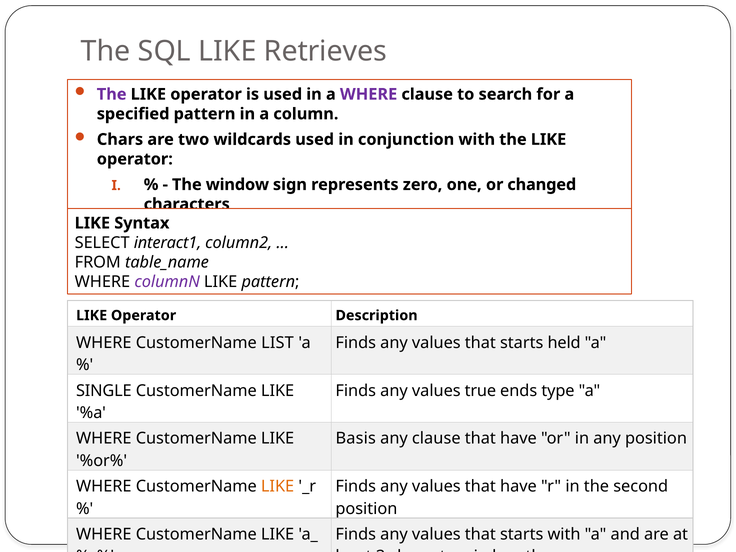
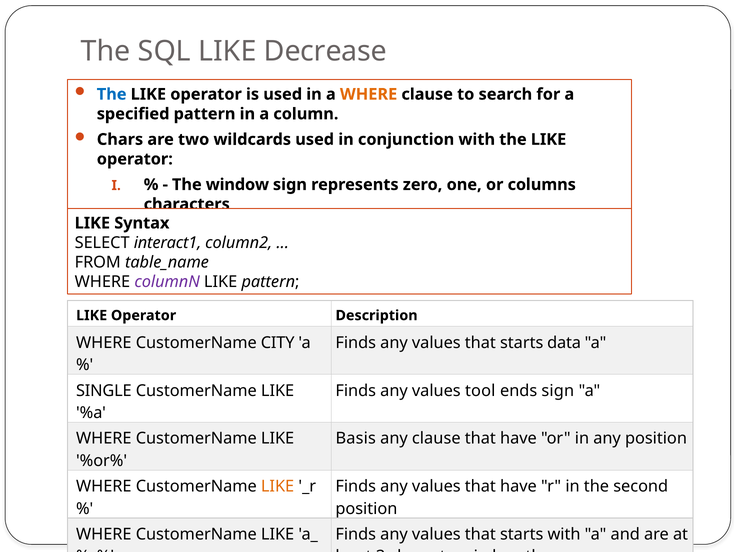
Retrieves: Retrieves -> Decrease
The at (112, 94) colour: purple -> blue
WHERE at (369, 94) colour: purple -> orange
changed: changed -> columns
LIST: LIST -> CITY
held: held -> data
true: true -> tool
ends type: type -> sign
